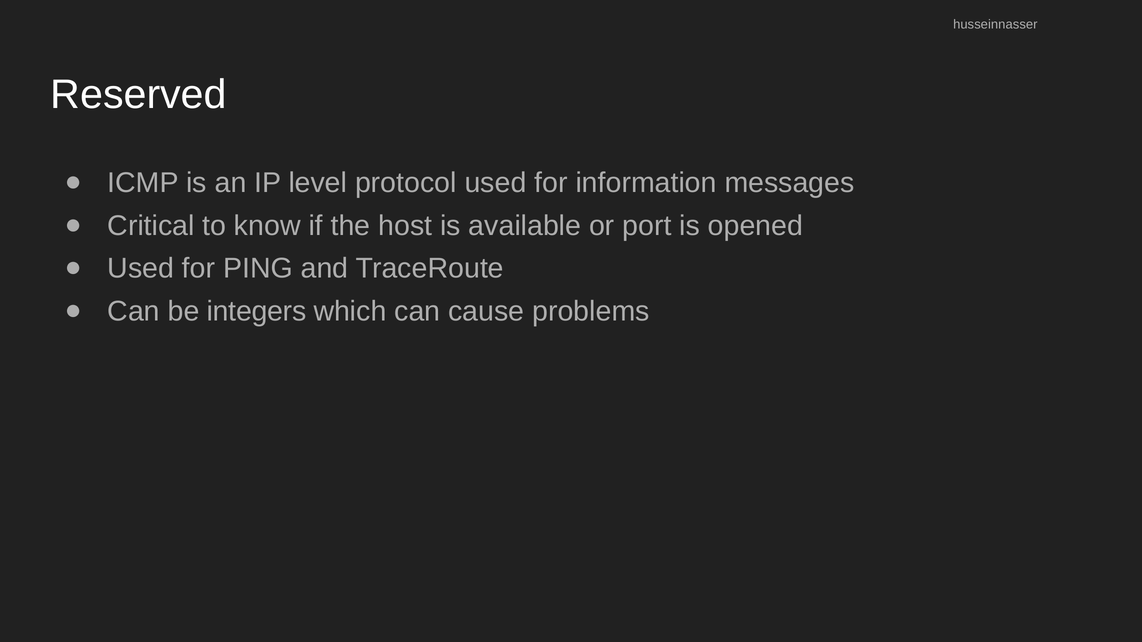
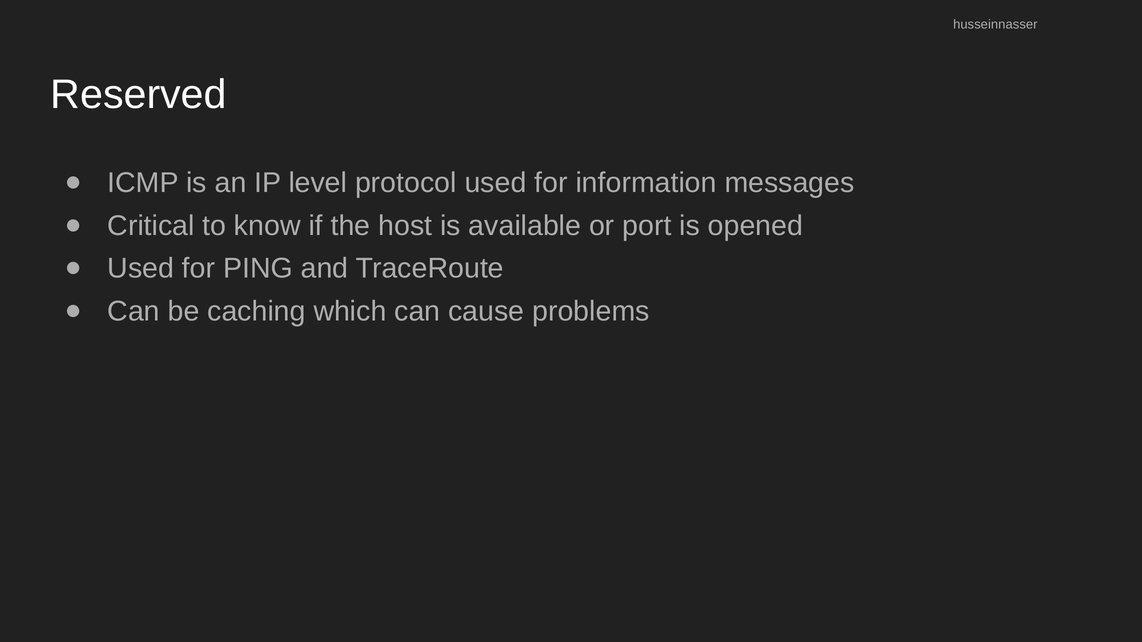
integers: integers -> caching
